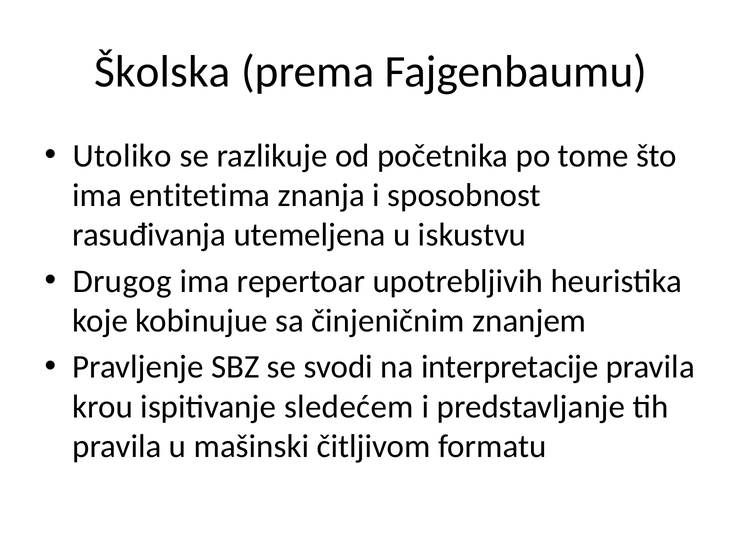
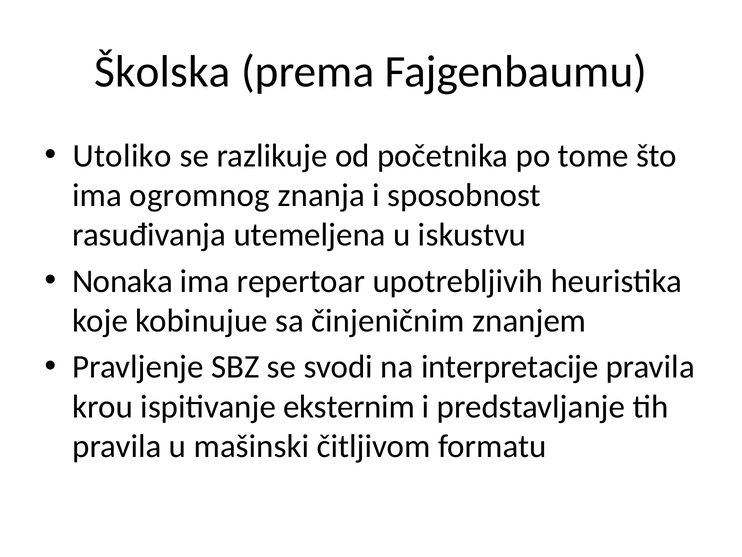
entitetima: entitetima -> ogromnog
Drugog: Drugog -> Nonaka
sledećem: sledećem -> eksternim
